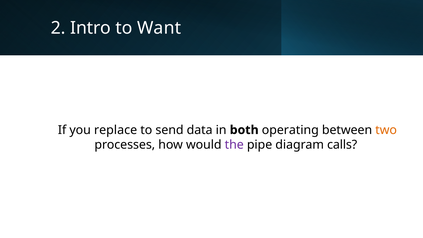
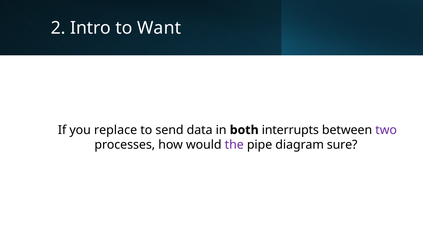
operating: operating -> interrupts
two colour: orange -> purple
calls: calls -> sure
